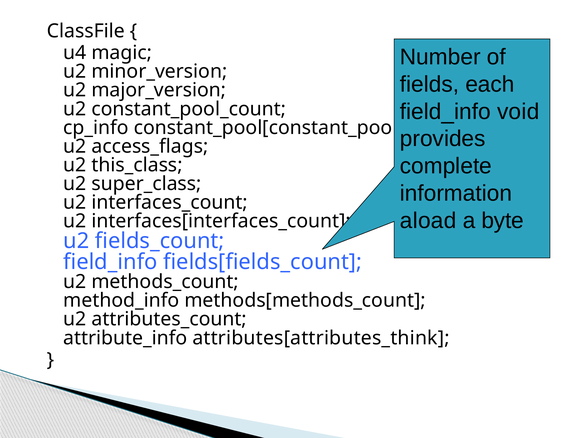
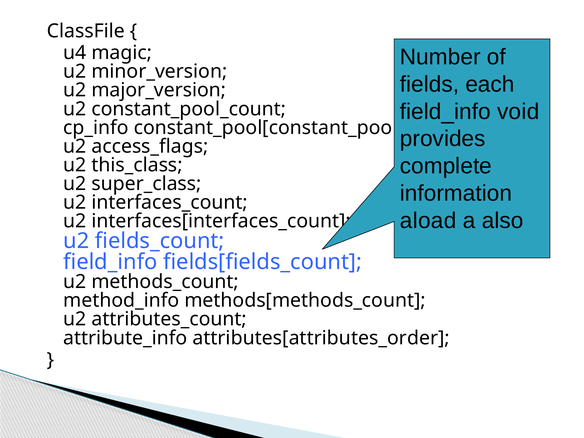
byte: byte -> also
attributes[attributes_think: attributes[attributes_think -> attributes[attributes_order
